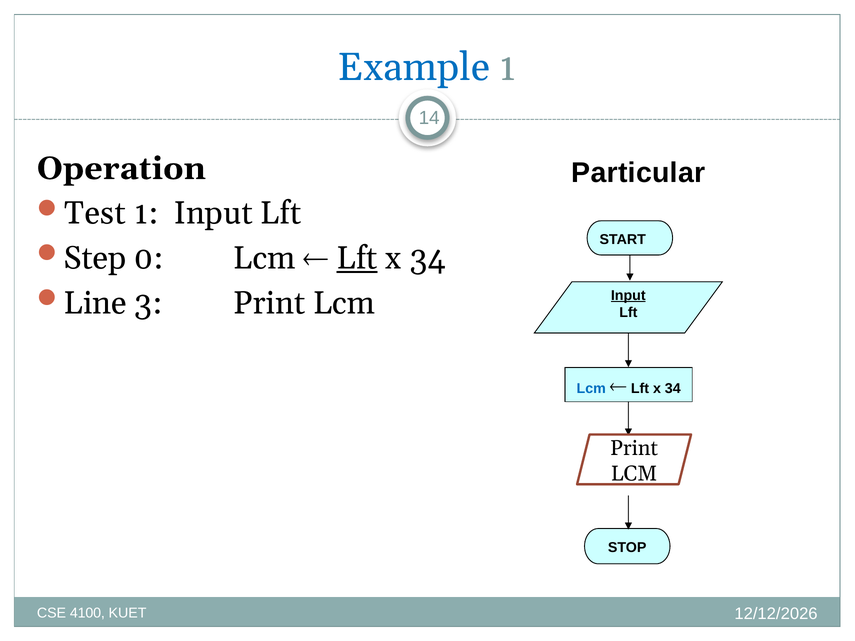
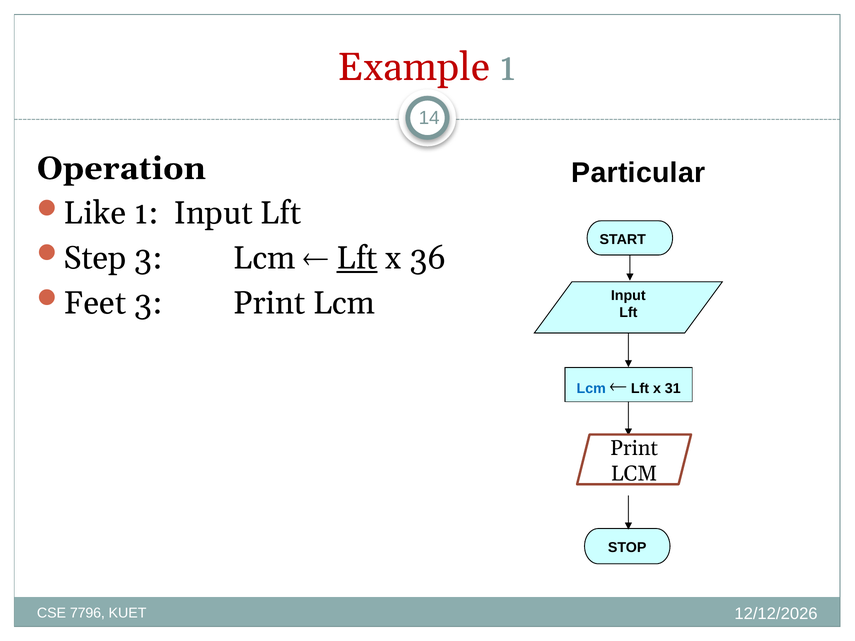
Example colour: blue -> red
Test: Test -> Like
Step 0: 0 -> 3
34 at (428, 258): 34 -> 36
Line: Line -> Feet
Input at (628, 296) underline: present -> none
34 at (673, 389): 34 -> 31
4100: 4100 -> 7796
